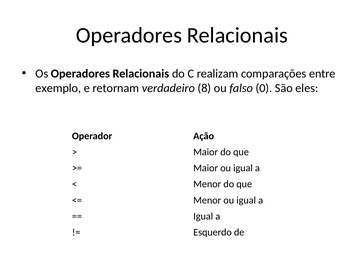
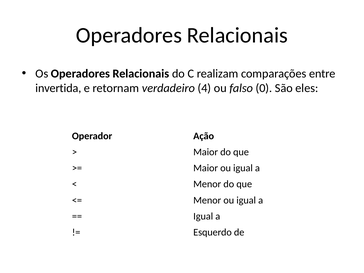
exemplo: exemplo -> invertida
8: 8 -> 4
